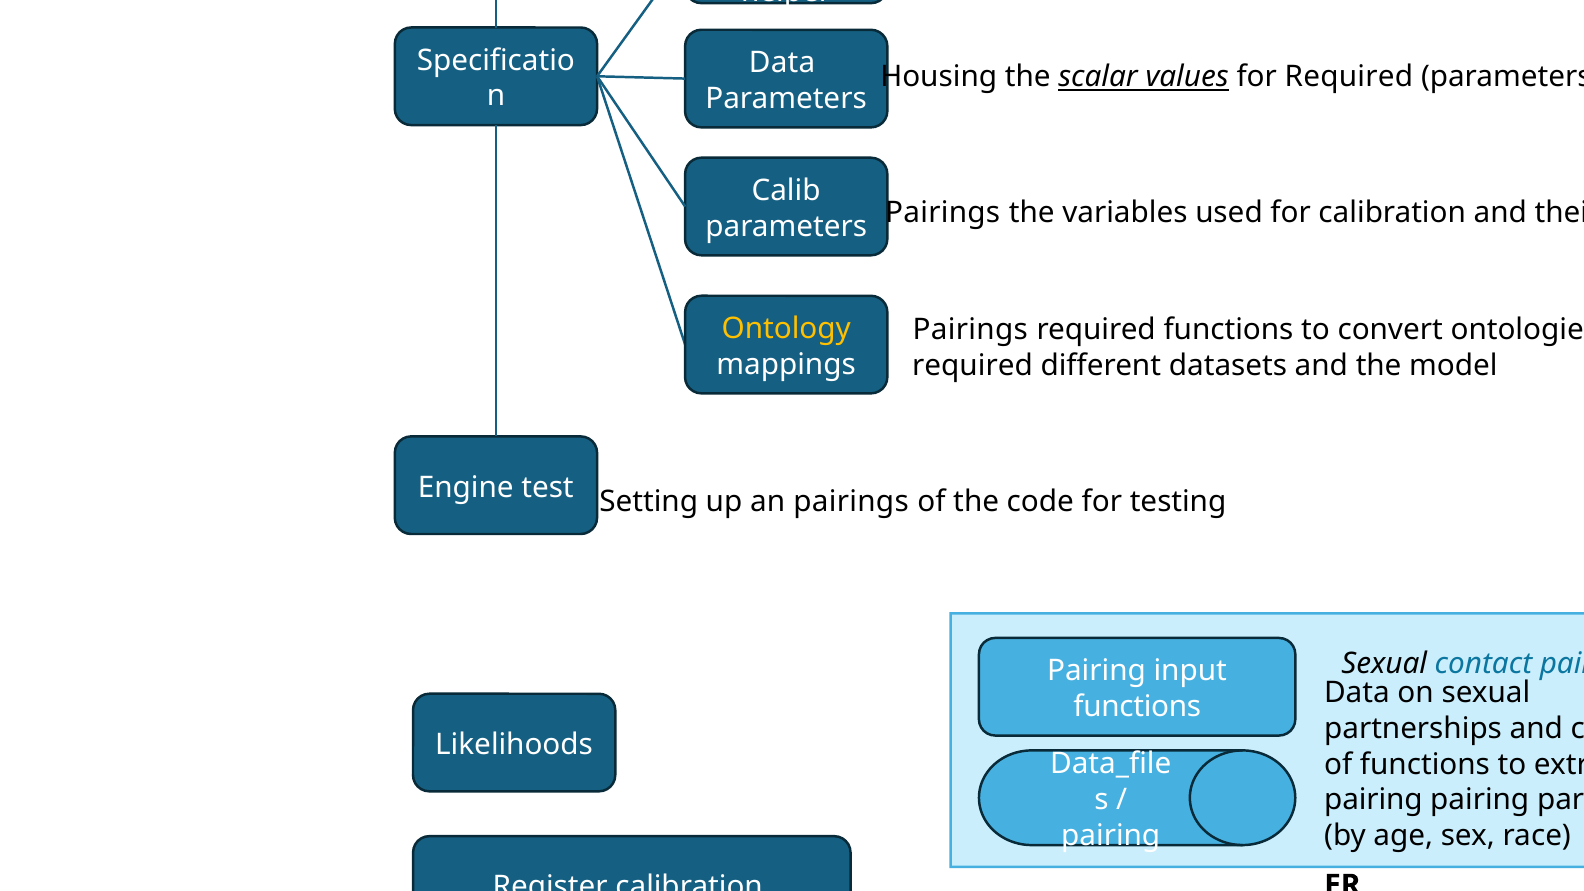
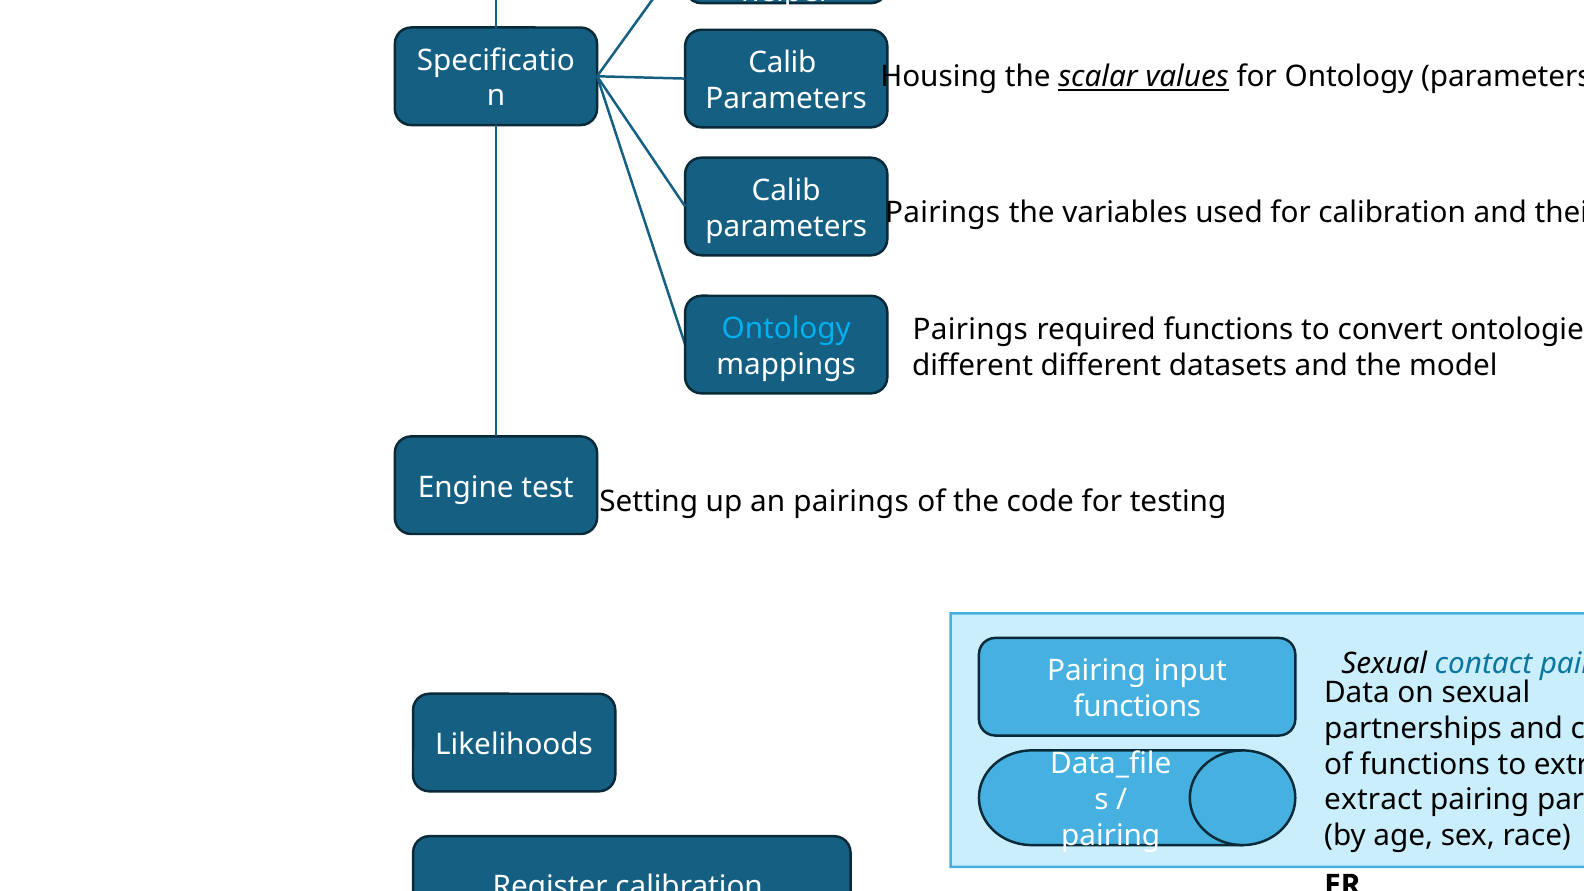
Data at (782, 63): Data -> Calib
for Required: Required -> Ontology
Ontology at (786, 329) colour: yellow -> light blue
required at (973, 366): required -> different
pairing at (1373, 800): pairing -> extract
